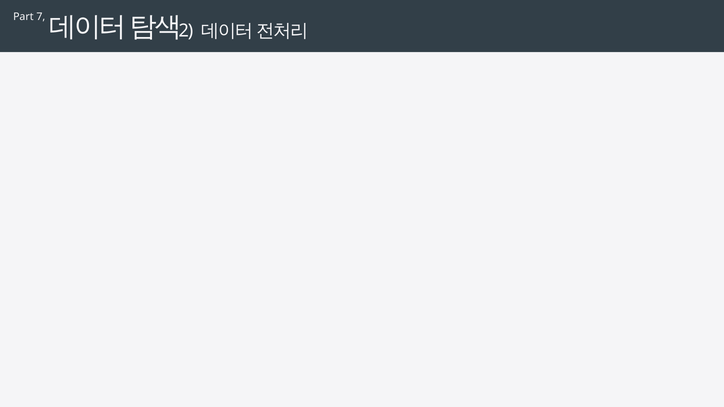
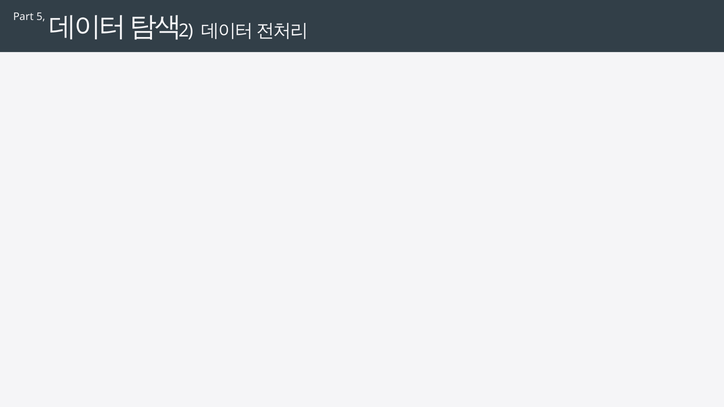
7: 7 -> 5
